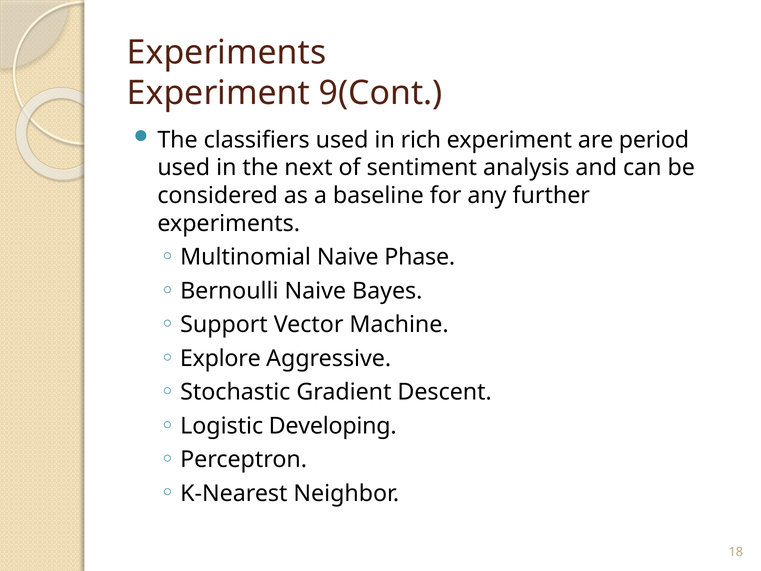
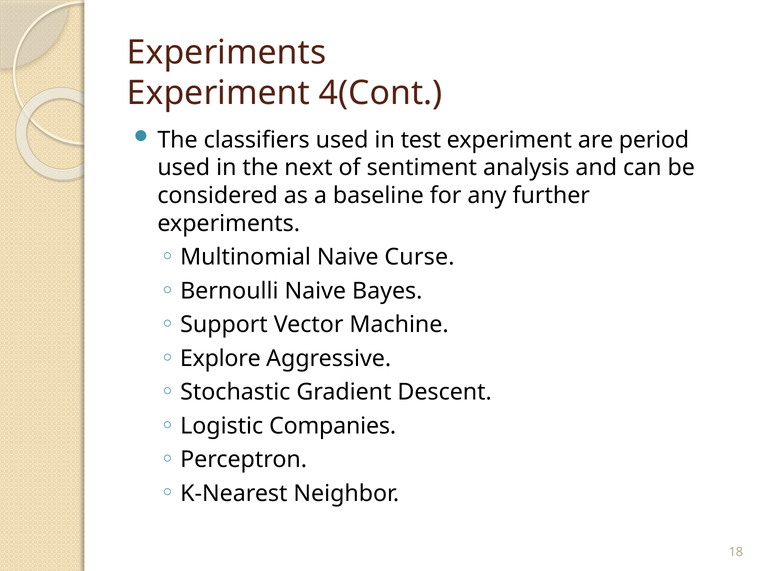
9(Cont: 9(Cont -> 4(Cont
rich: rich -> test
Phase: Phase -> Curse
Developing: Developing -> Companies
